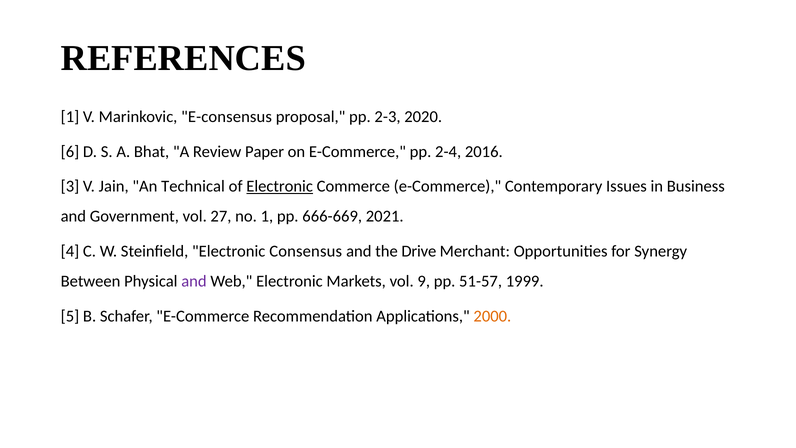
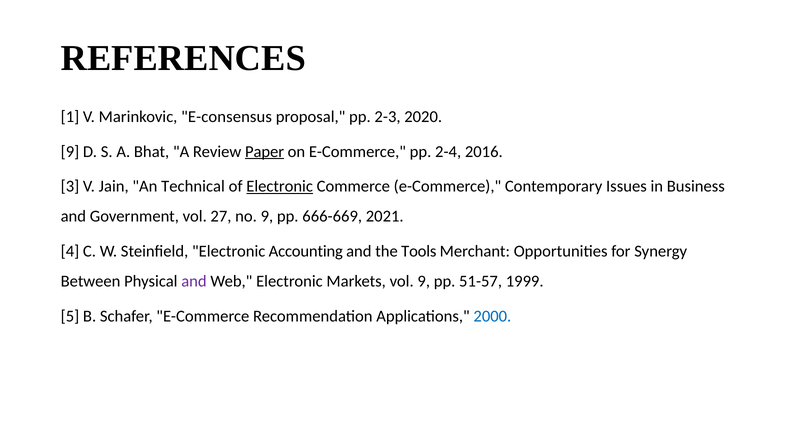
6 at (70, 151): 6 -> 9
Paper underline: none -> present
no 1: 1 -> 9
Consensus: Consensus -> Accounting
Drive: Drive -> Tools
2000 colour: orange -> blue
